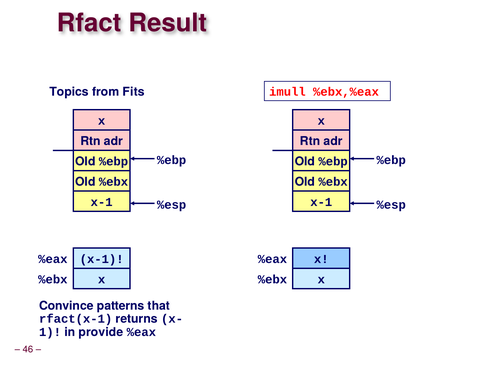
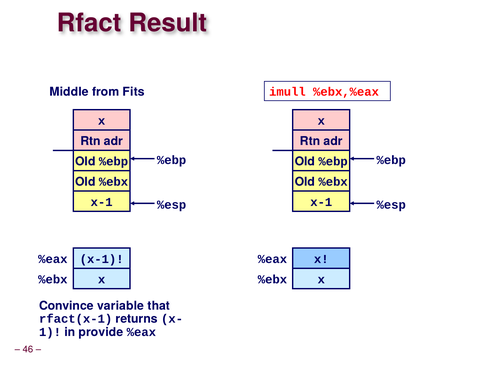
Topics: Topics -> Middle
patterns: patterns -> variable
